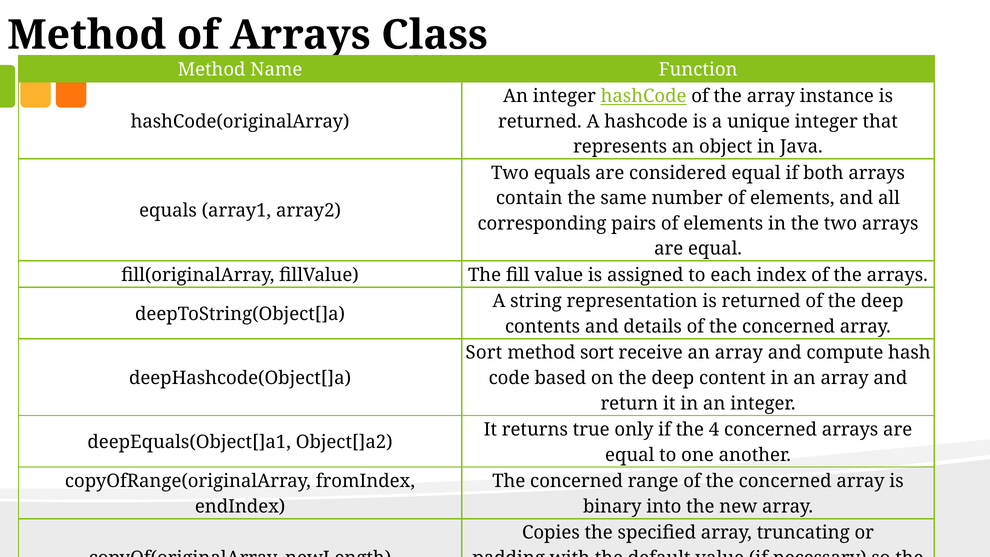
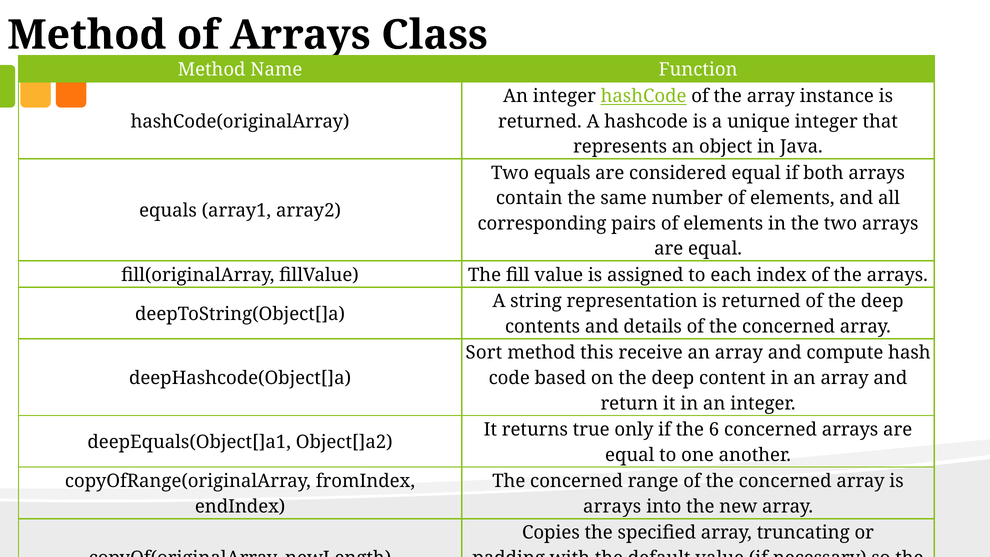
method sort: sort -> this
4: 4 -> 6
binary at (612, 507): binary -> arrays
